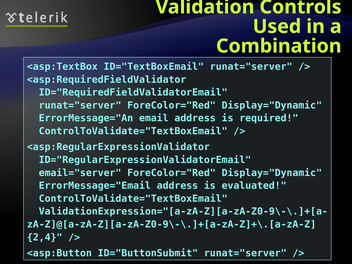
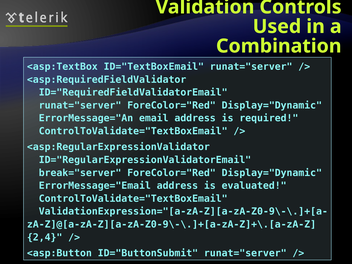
email="server: email="server -> break="server
